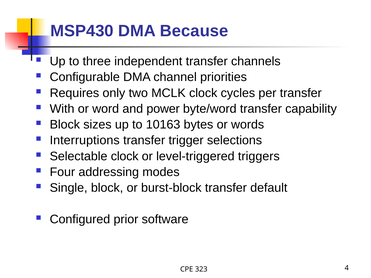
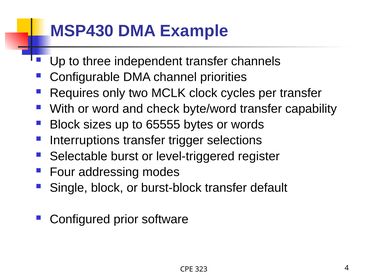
Because: Because -> Example
power: power -> check
10163: 10163 -> 65555
Selectable clock: clock -> burst
triggers: triggers -> register
